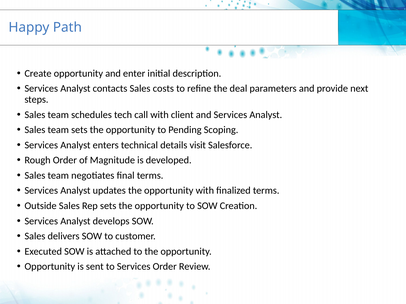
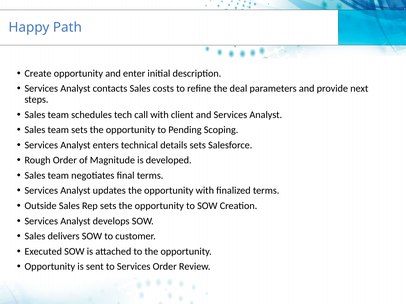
details visit: visit -> sets
